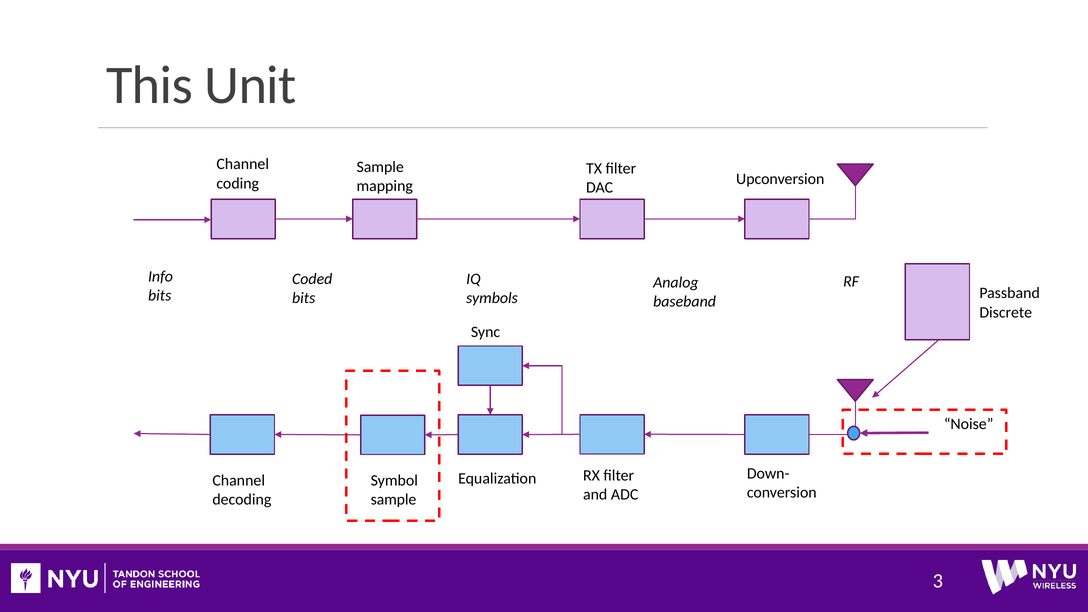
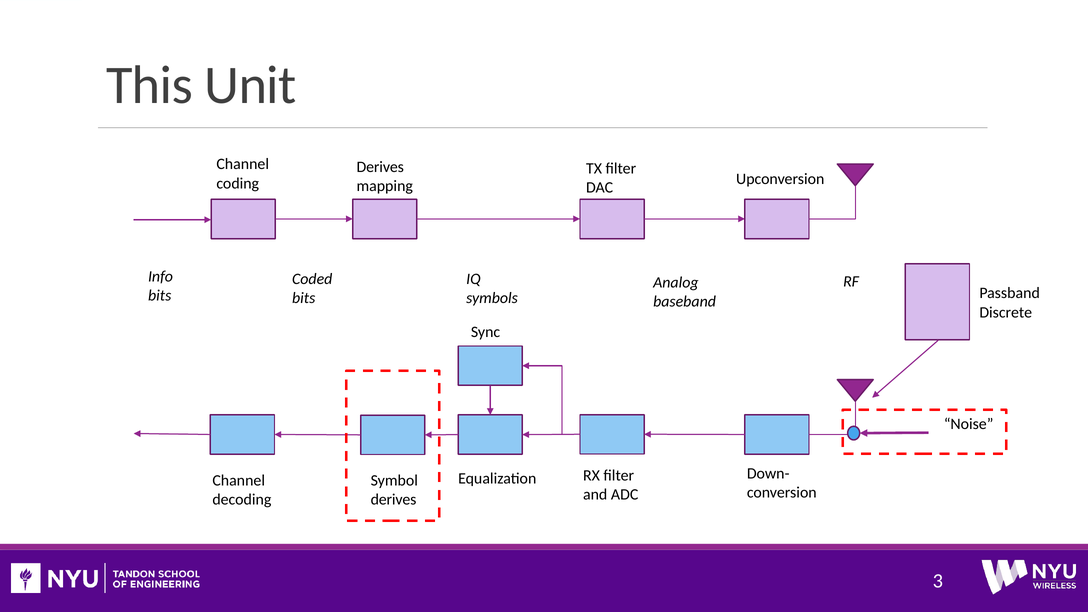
Sample at (380, 167): Sample -> Derives
sample at (393, 500): sample -> derives
